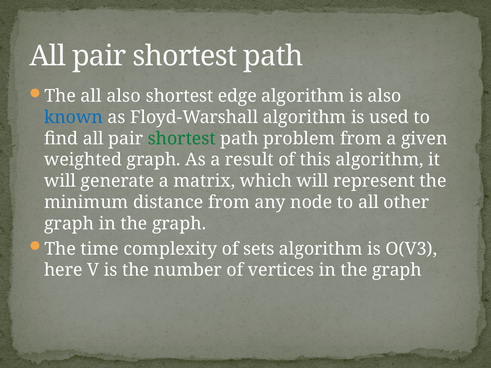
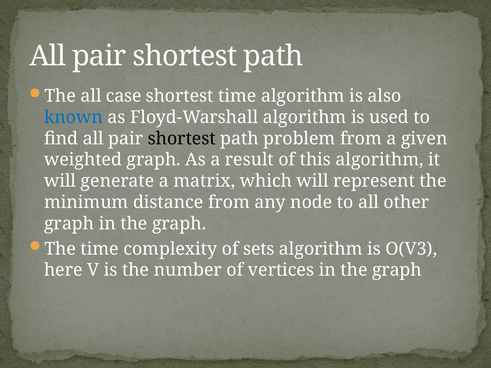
all also: also -> case
shortest edge: edge -> time
shortest at (182, 139) colour: green -> black
